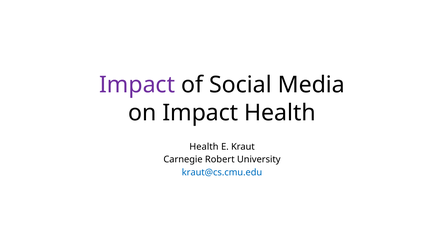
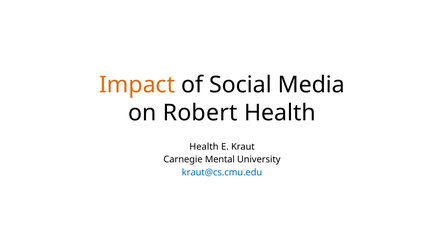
Impact at (137, 85) colour: purple -> orange
on Impact: Impact -> Robert
Robert: Robert -> Mental
